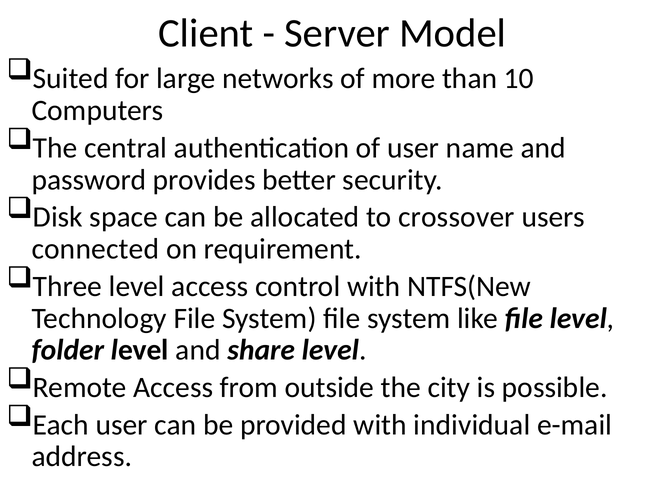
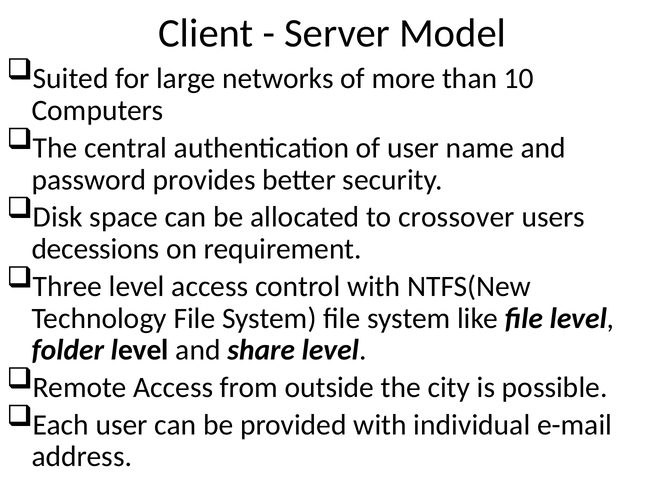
connected: connected -> decessions
